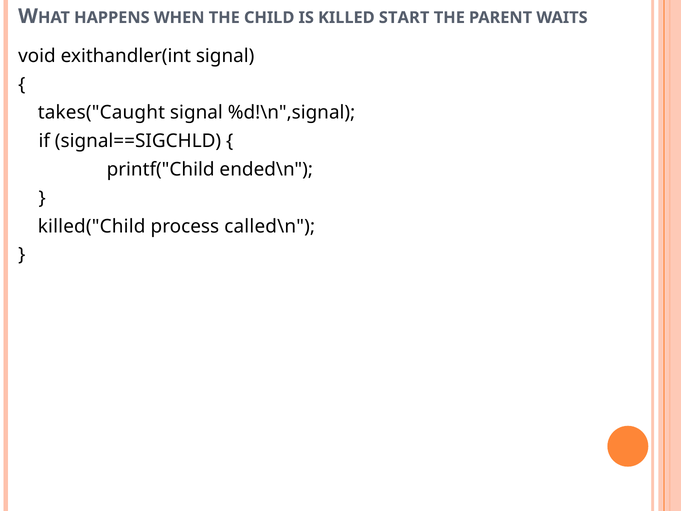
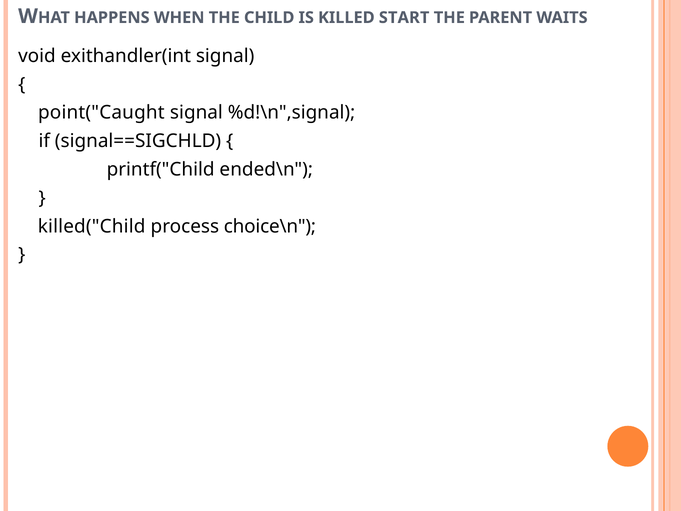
takes("Caught: takes("Caught -> point("Caught
called\n: called\n -> choice\n
